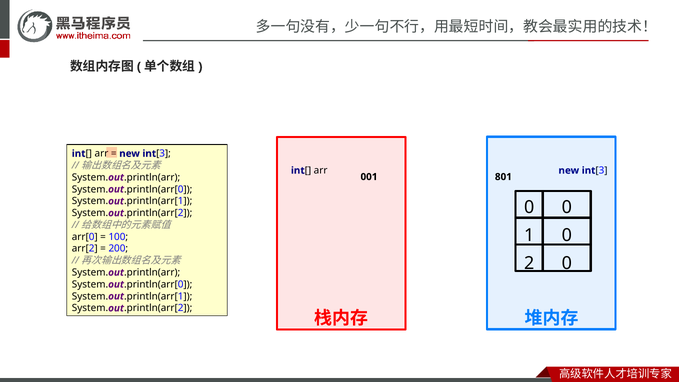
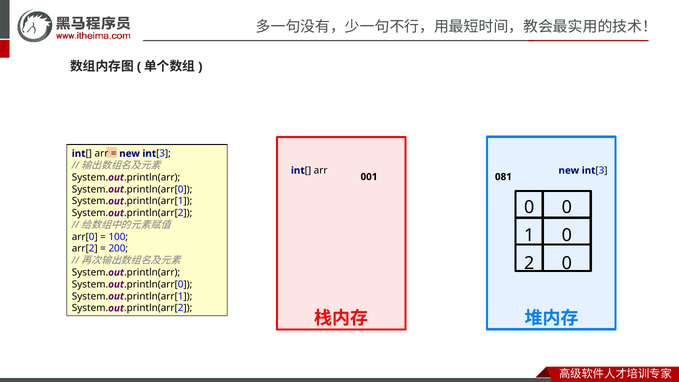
801: 801 -> 081
